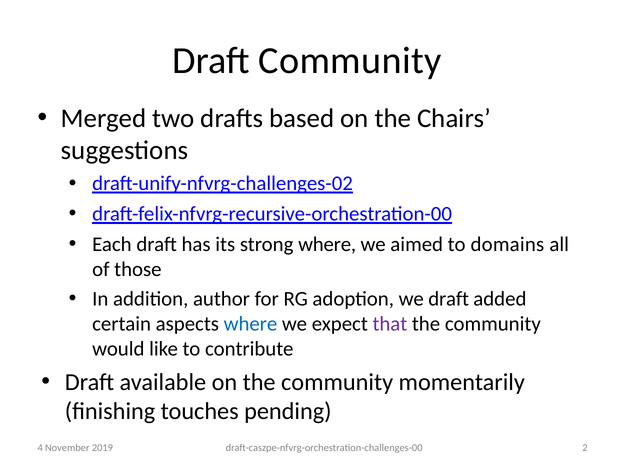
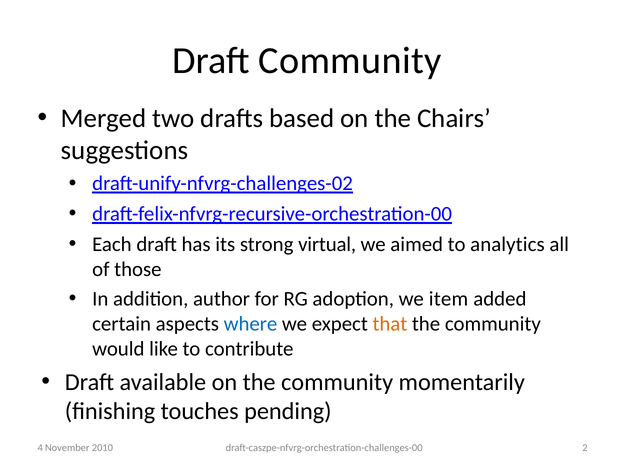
strong where: where -> virtual
domains: domains -> analytics
we draft: draft -> item
that colour: purple -> orange
2019: 2019 -> 2010
